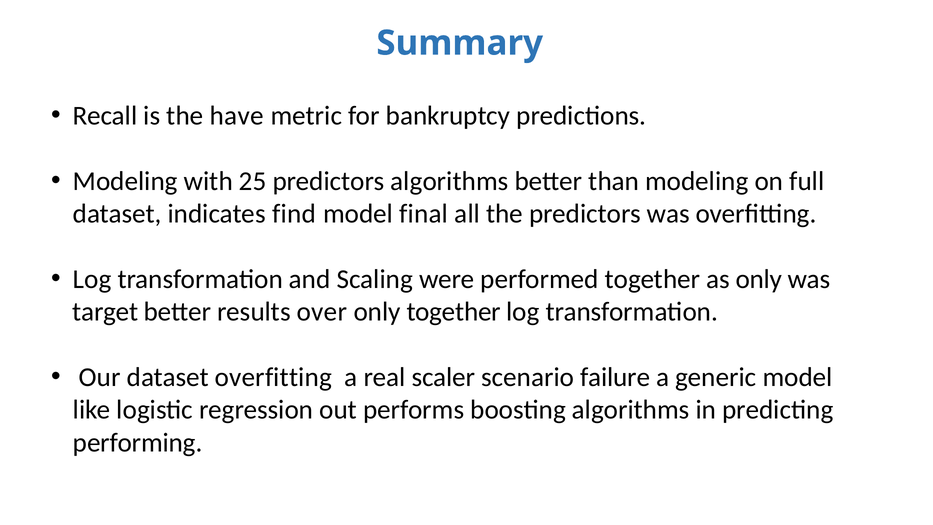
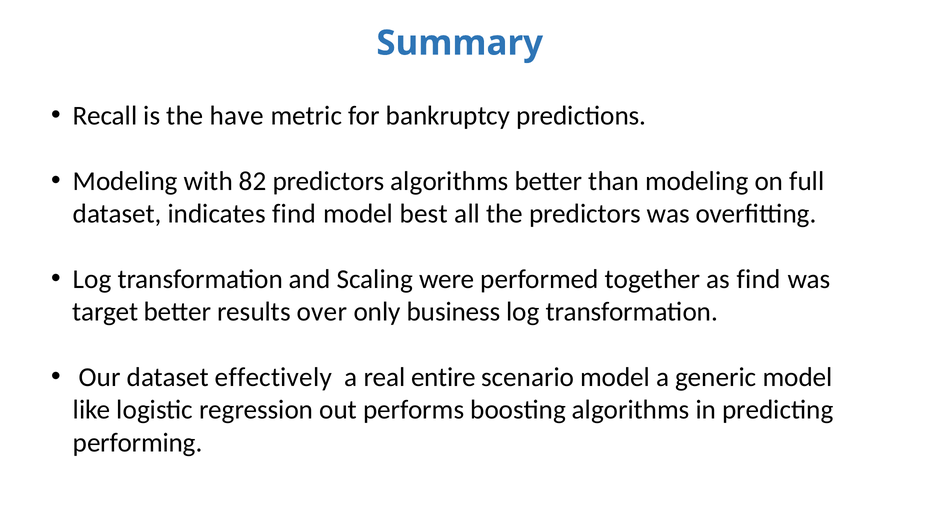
25: 25 -> 82
final: final -> best
as only: only -> find
only together: together -> business
dataset overfitting: overfitting -> effectively
scaler: scaler -> entire
scenario failure: failure -> model
